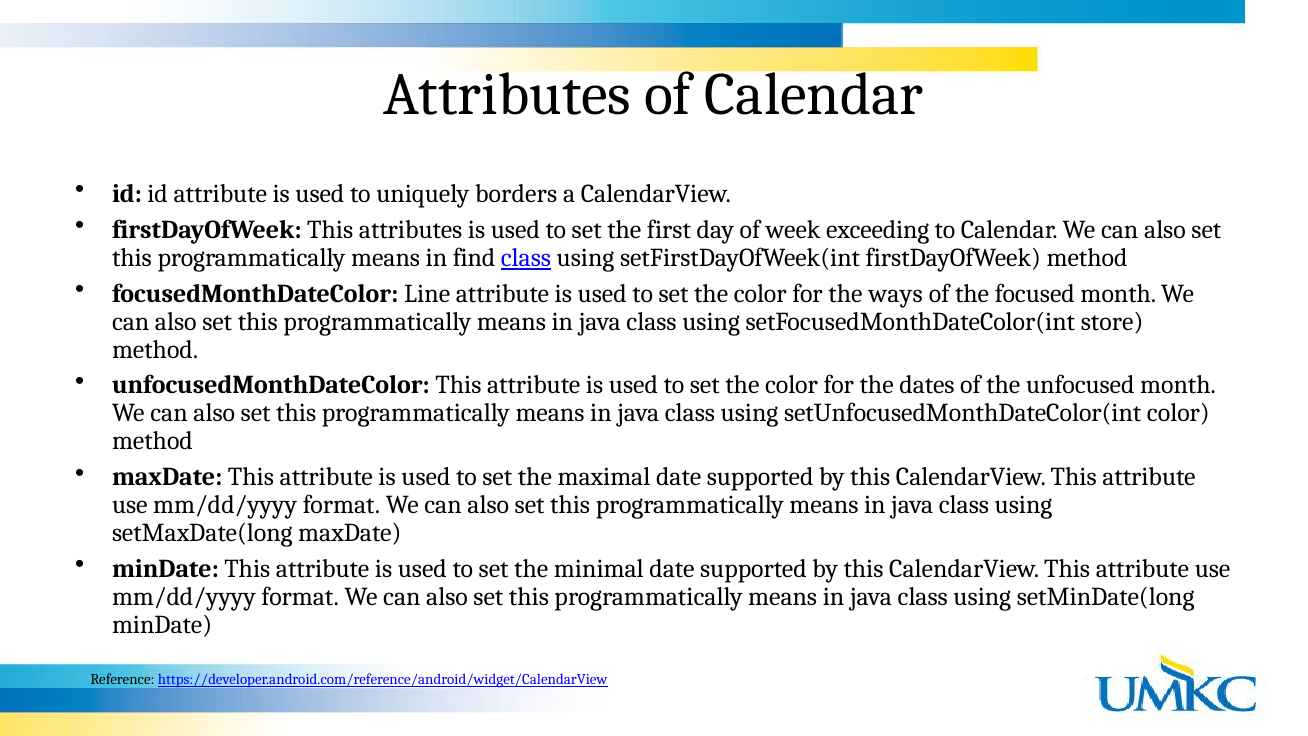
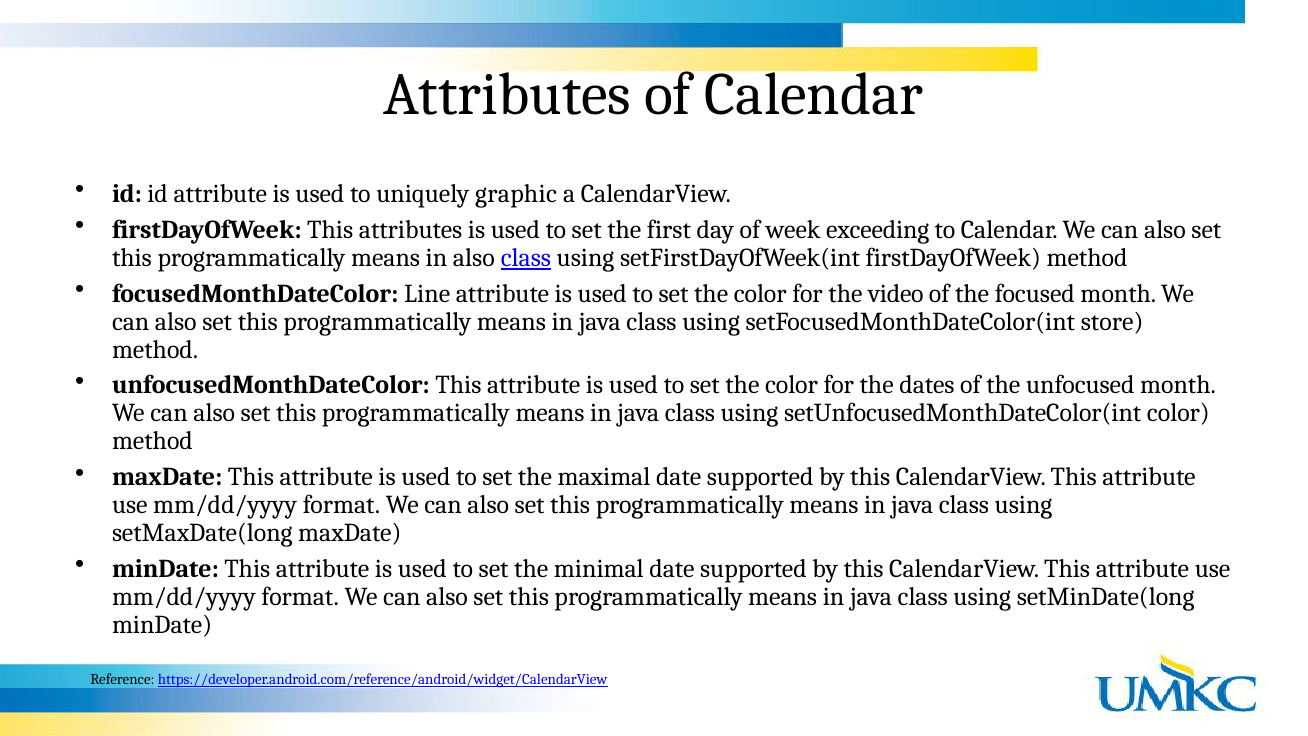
borders: borders -> graphic
in find: find -> also
ways: ways -> video
